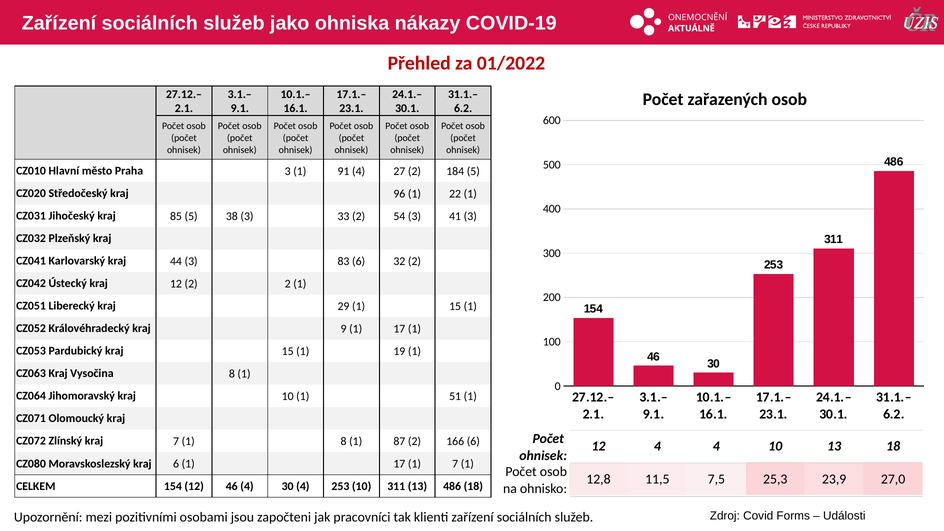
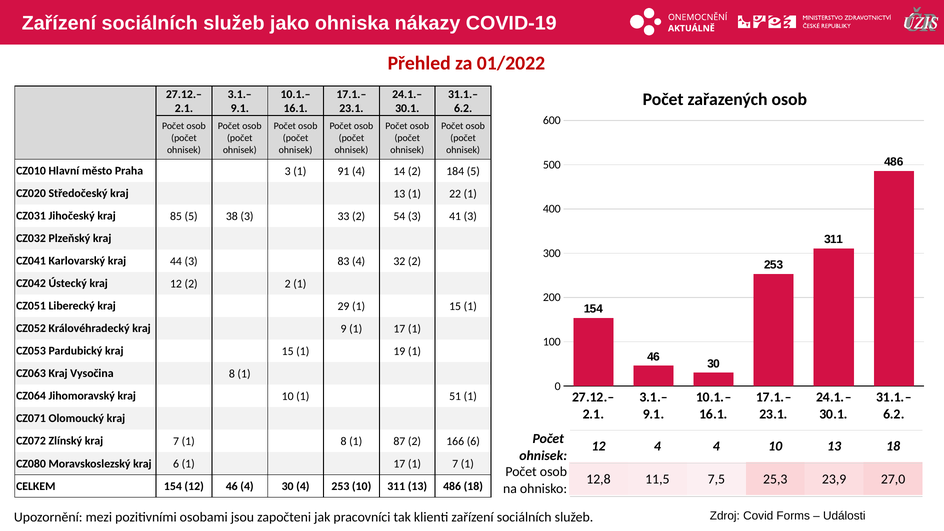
27: 27 -> 14
kraj 96: 96 -> 13
83 6: 6 -> 4
